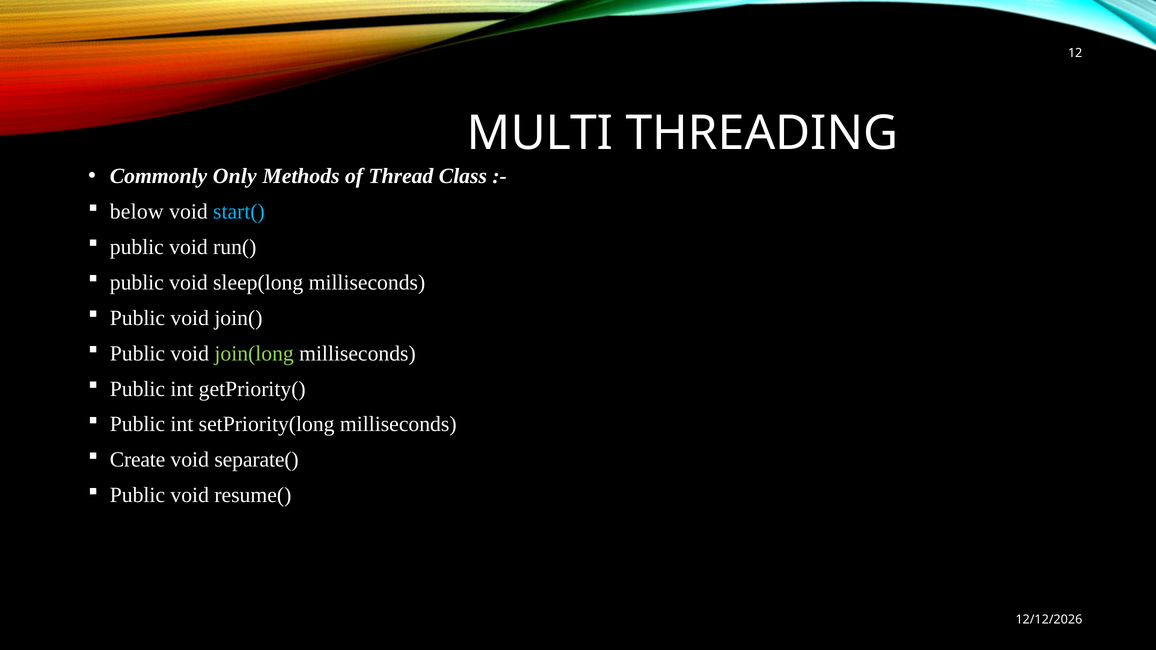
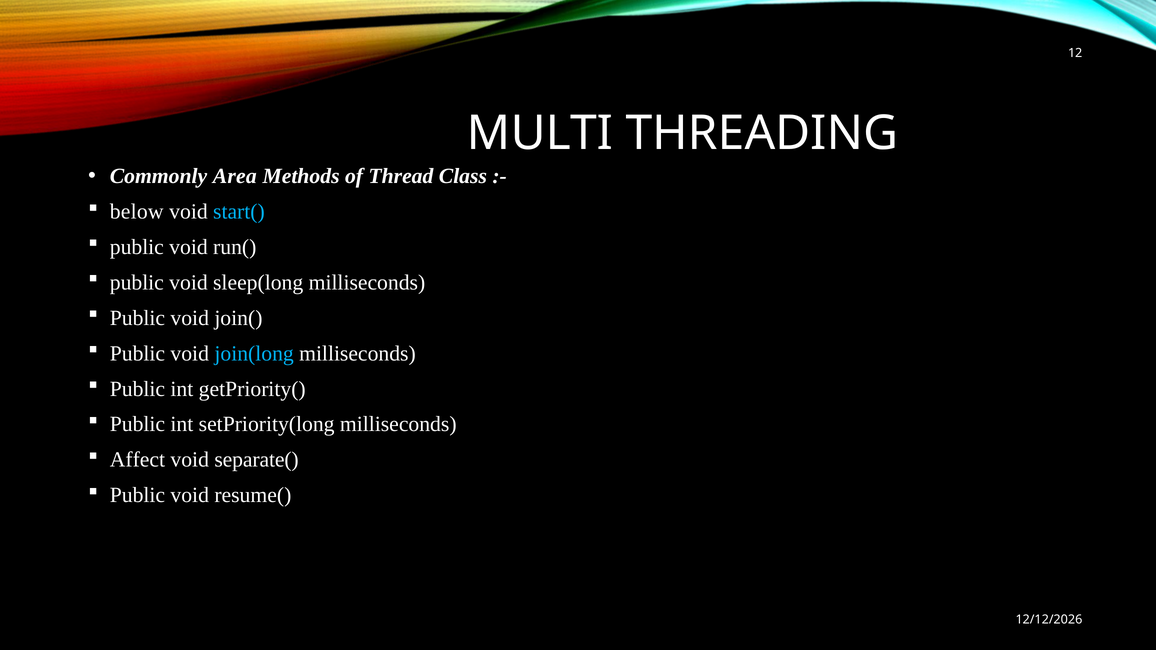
Only: Only -> Area
join(long colour: light green -> light blue
Create: Create -> Affect
